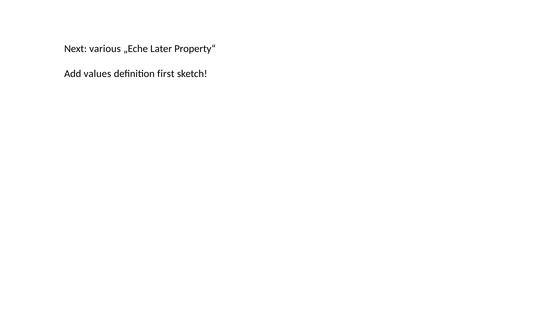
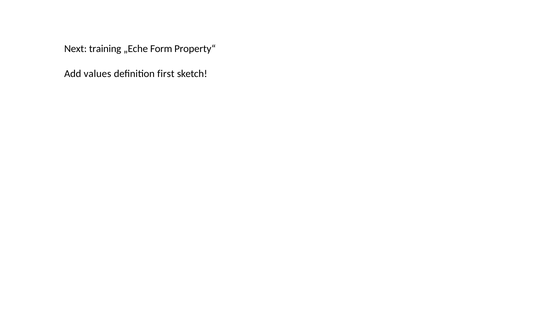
various: various -> training
Later: Later -> Form
